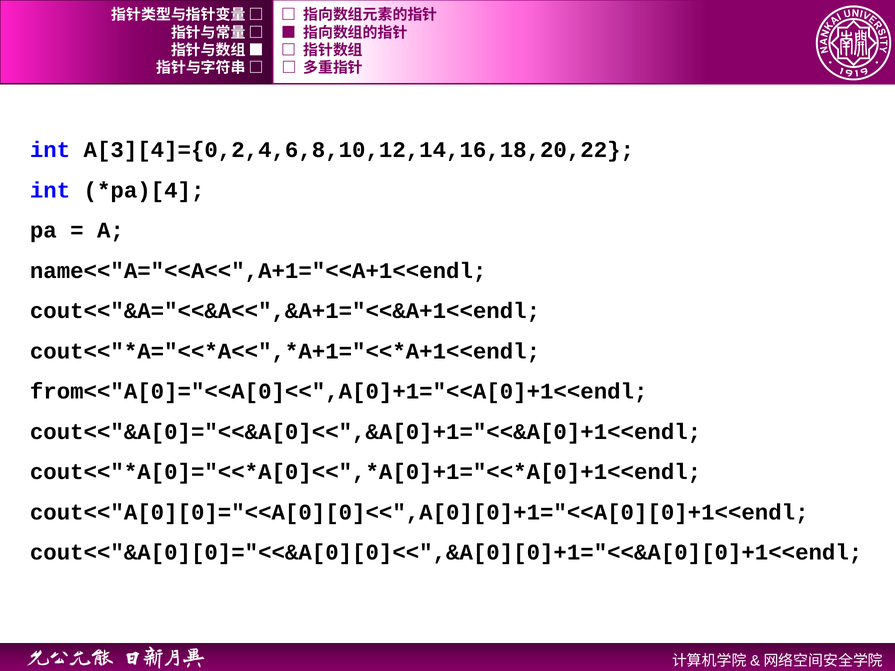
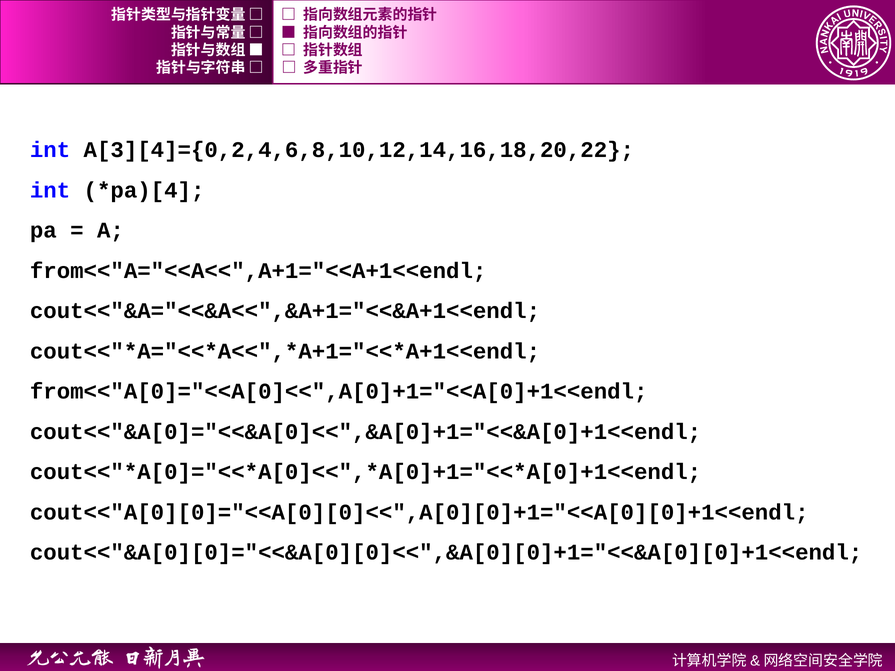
name<<"A="<<A<<",A+1="<<A+1<<endl: name<<"A="<<A<<",A+1="<<A+1<<endl -> from<<"A="<<A<<",A+1="<<A+1<<endl
